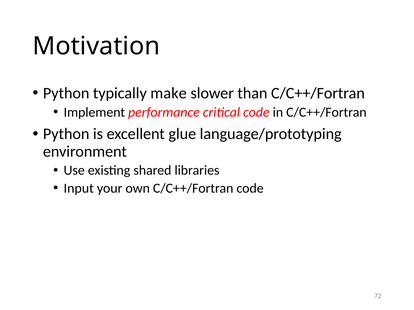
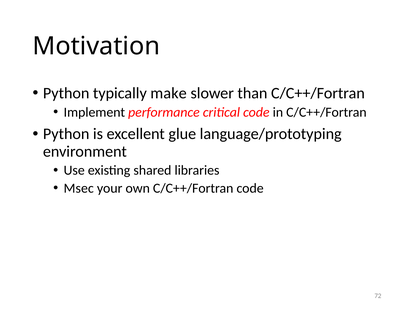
Input: Input -> Msec
